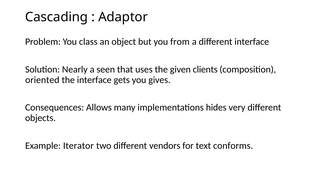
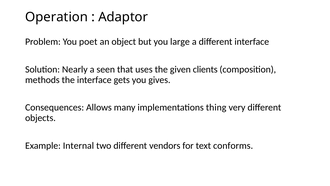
Cascading: Cascading -> Operation
class: class -> poet
from: from -> large
oriented: oriented -> methods
hides: hides -> thing
Iterator: Iterator -> Internal
